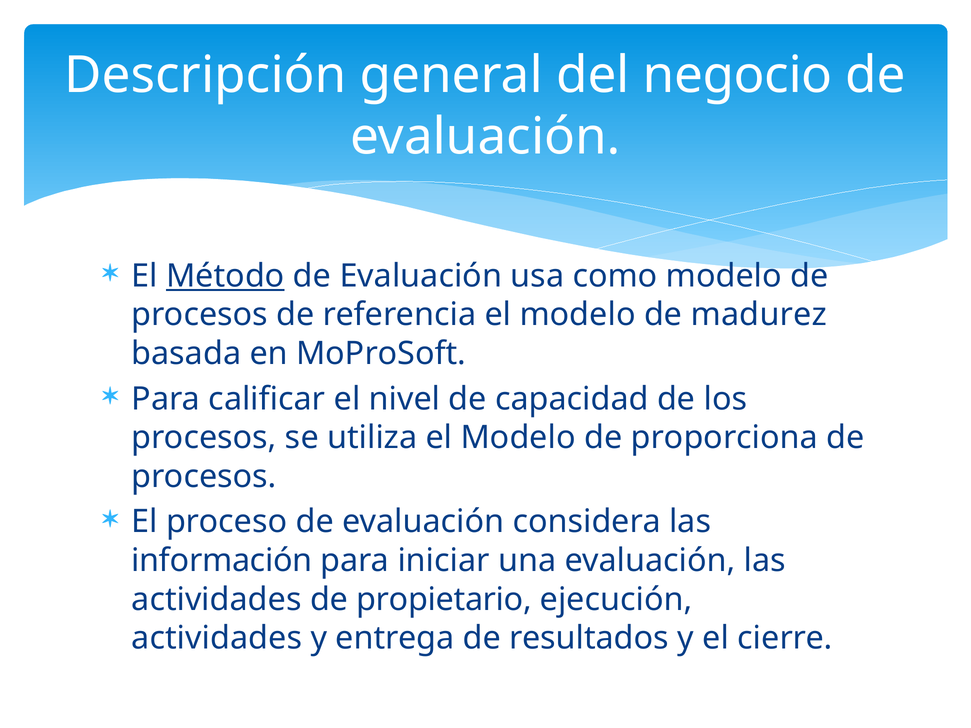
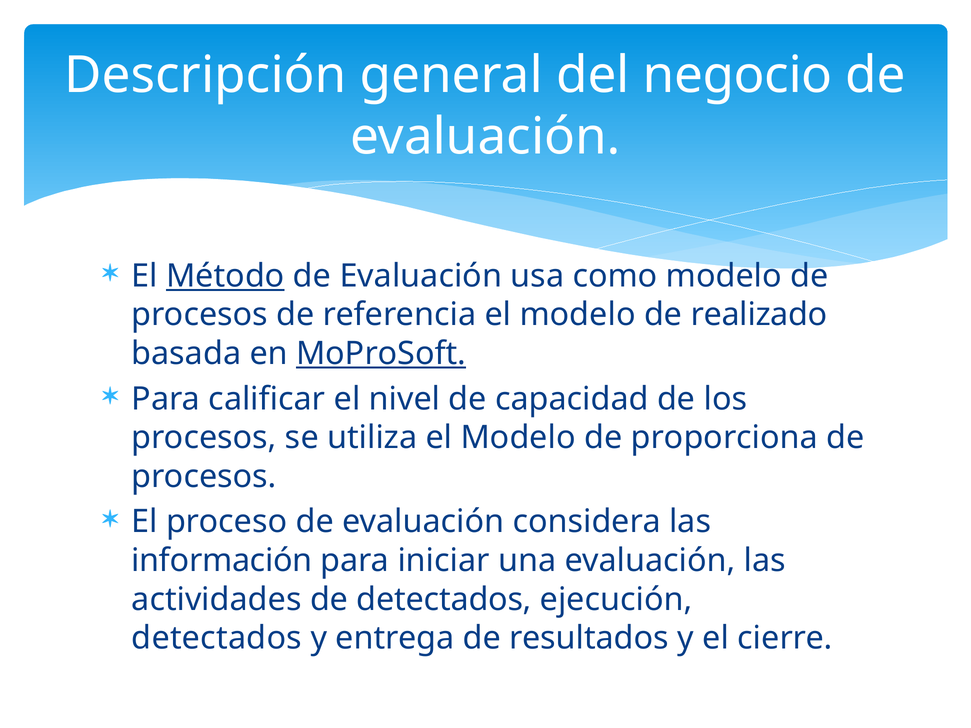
madurez: madurez -> realizado
MoProSoft underline: none -> present
de propietario: propietario -> detectados
actividades at (217, 638): actividades -> detectados
